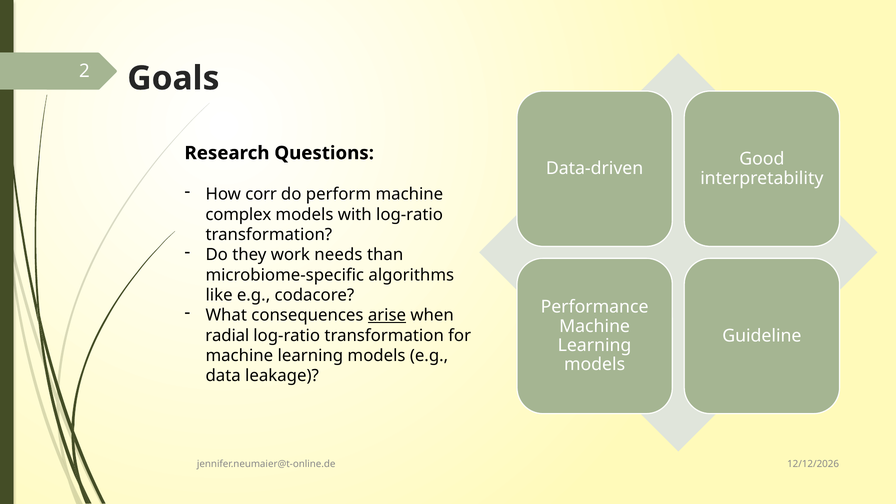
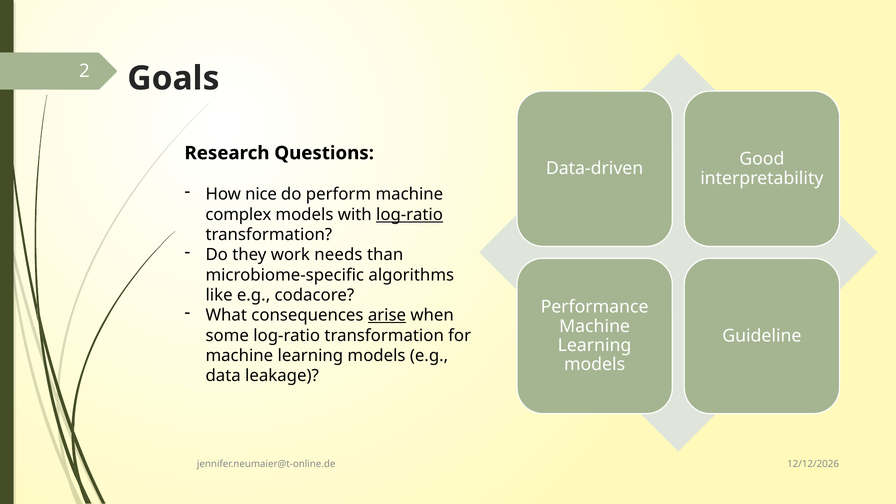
corr: corr -> nice
log-ratio at (410, 215) underline: none -> present
radial: radial -> some
